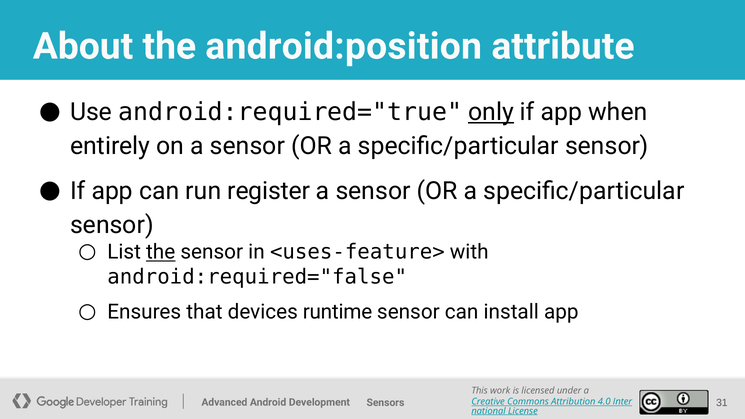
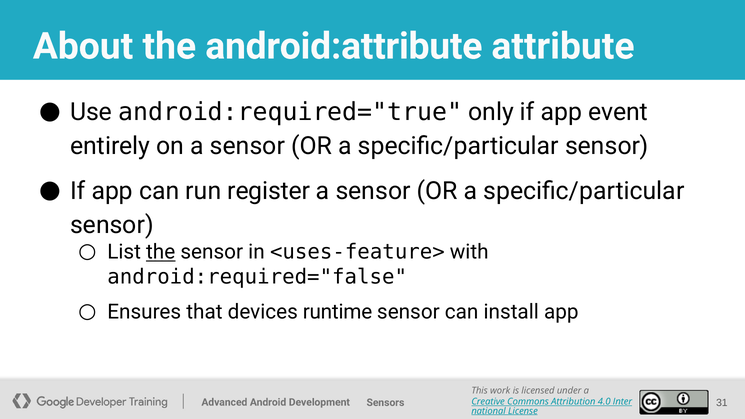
android:position: android:position -> android:attribute
only underline: present -> none
when: when -> event
